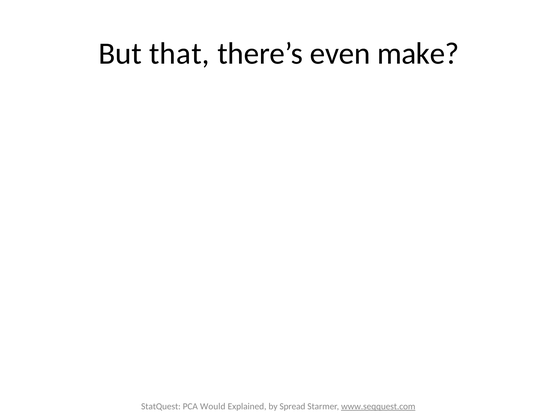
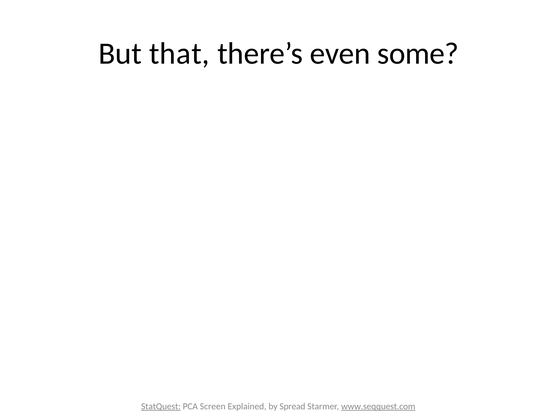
make: make -> some
StatQuest underline: none -> present
Would: Would -> Screen
